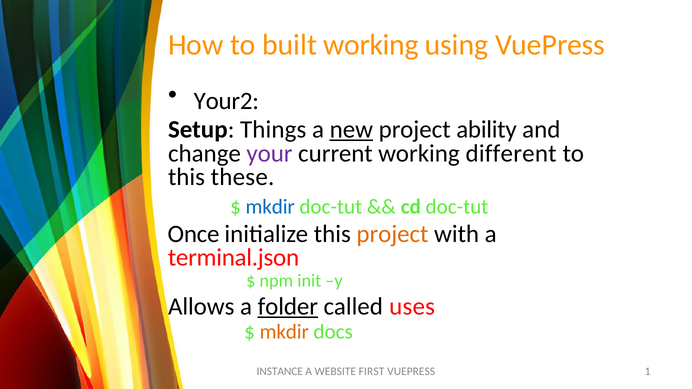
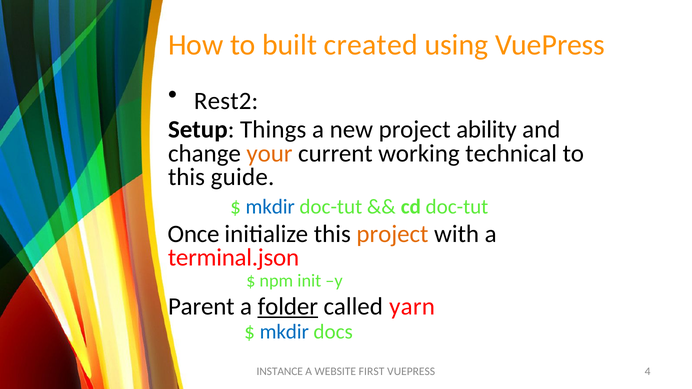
built working: working -> created
Your2: Your2 -> Rest2
new underline: present -> none
your colour: purple -> orange
different: different -> technical
these: these -> guide
Allows: Allows -> Parent
uses: uses -> yarn
mkdir at (284, 332) colour: orange -> blue
1: 1 -> 4
